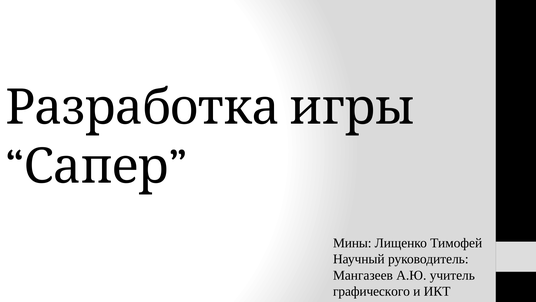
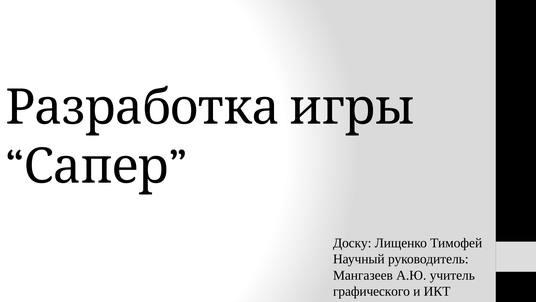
Мины: Мины -> Доску
